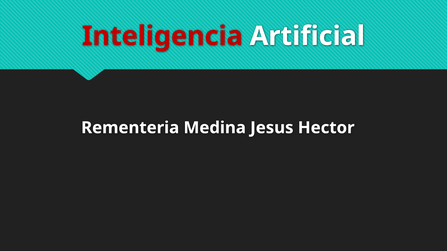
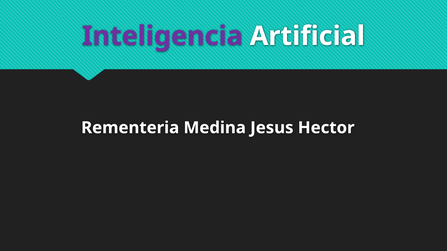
Inteligencia colour: red -> purple
